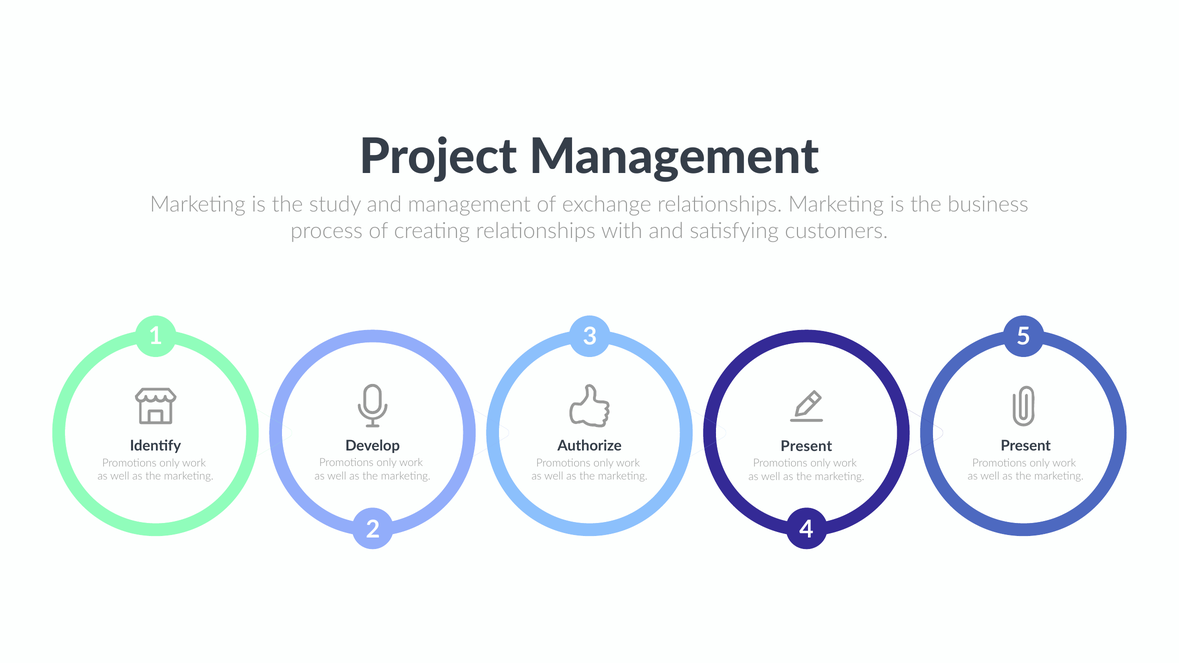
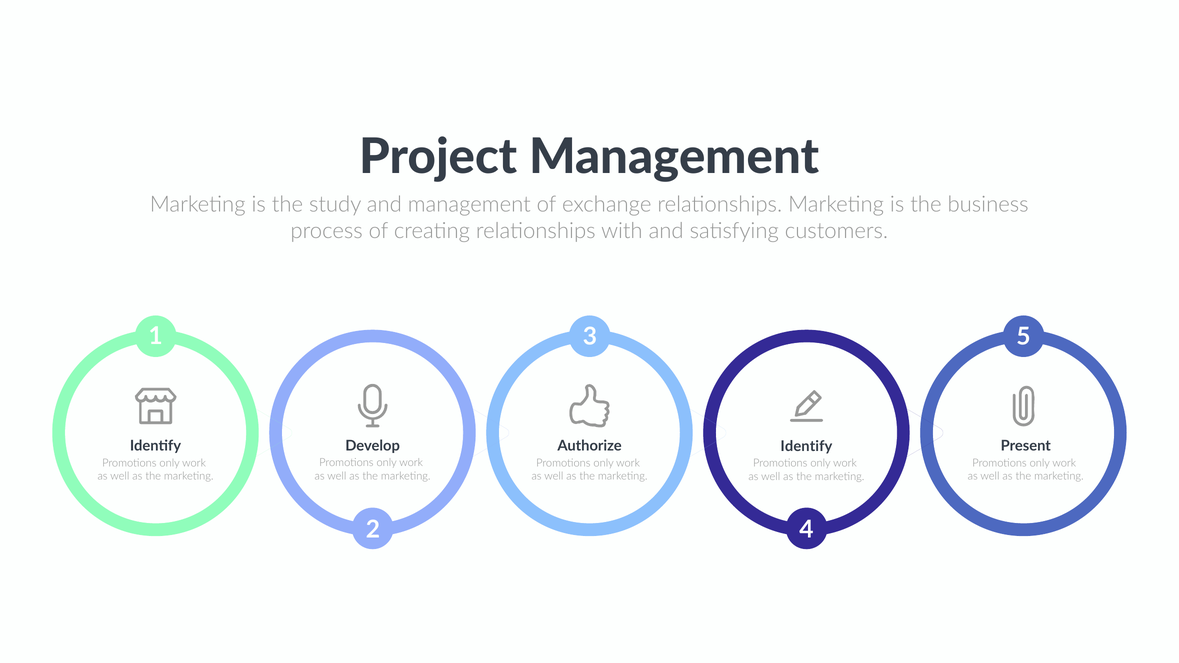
Present at (806, 447): Present -> Identify
